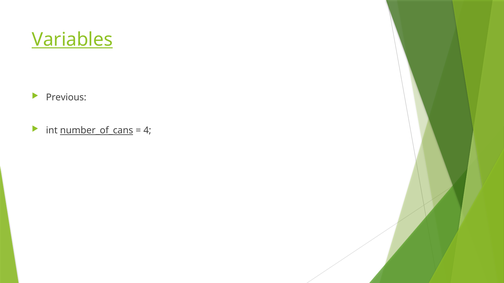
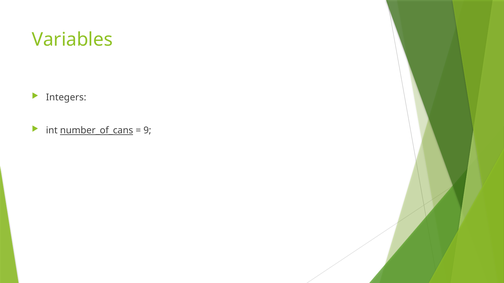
Variables underline: present -> none
Previous: Previous -> Integers
4: 4 -> 9
